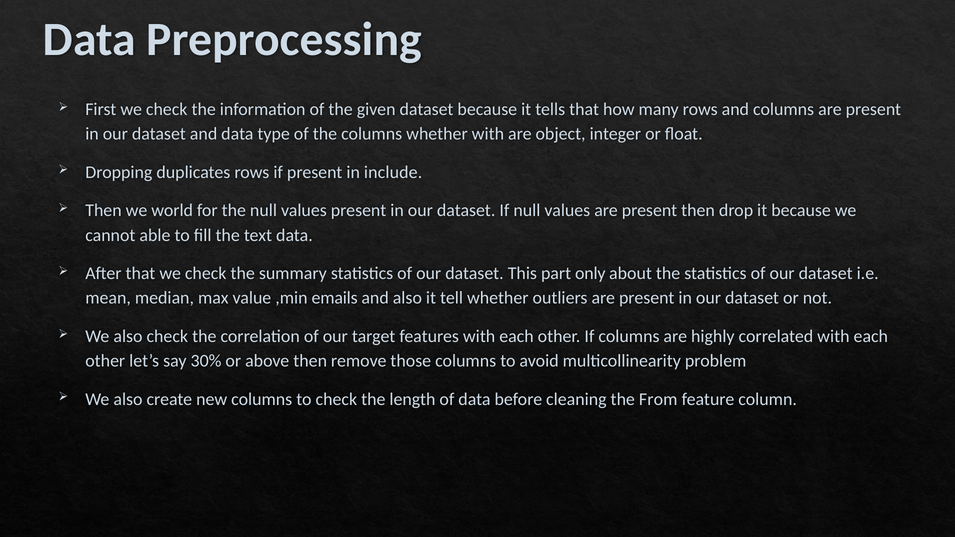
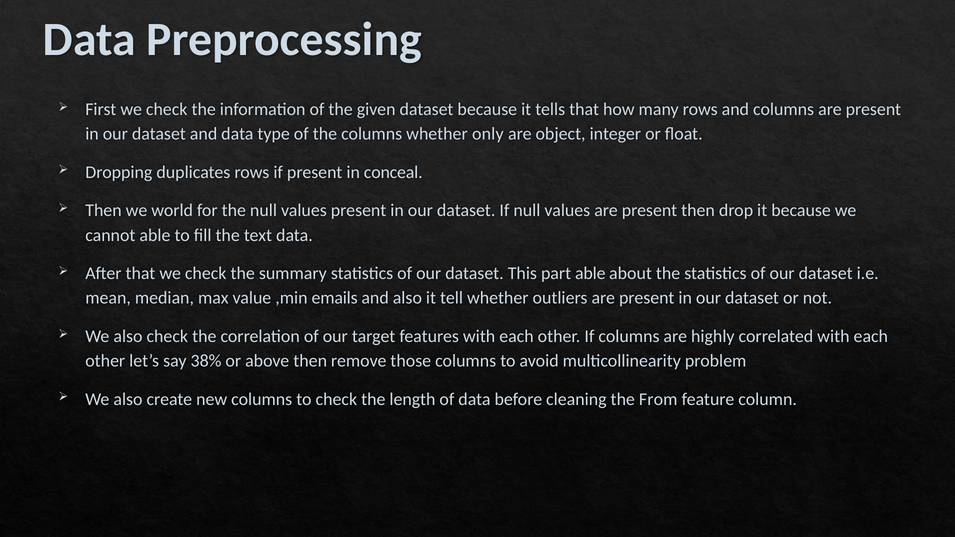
whether with: with -> only
include: include -> conceal
part only: only -> able
30%: 30% -> 38%
